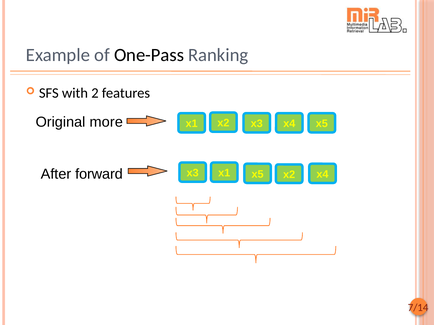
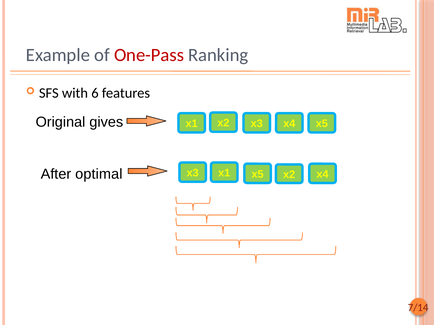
One-Pass colour: black -> red
2: 2 -> 6
more: more -> gives
forward: forward -> optimal
